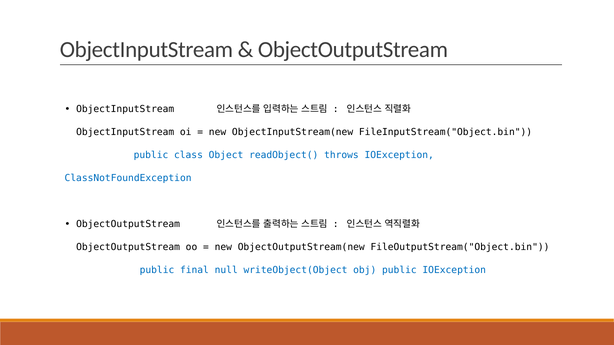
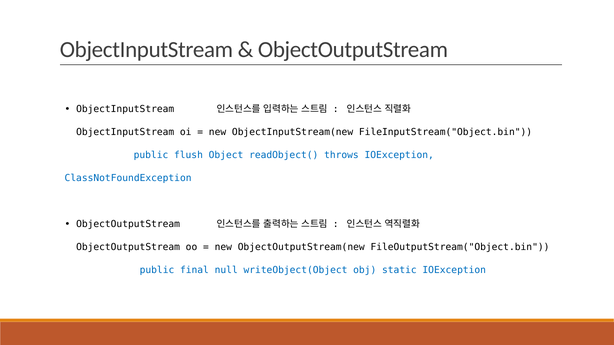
class: class -> flush
obj public: public -> static
